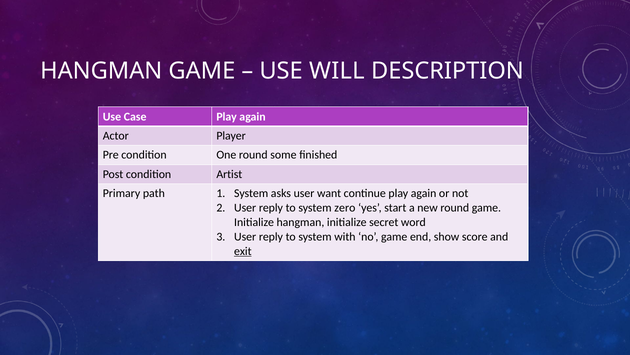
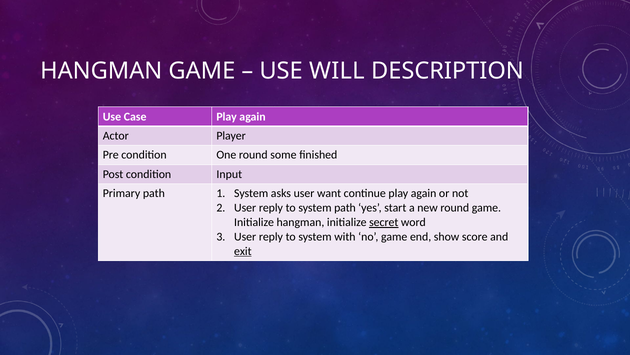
Artist: Artist -> Input
system zero: zero -> path
secret underline: none -> present
